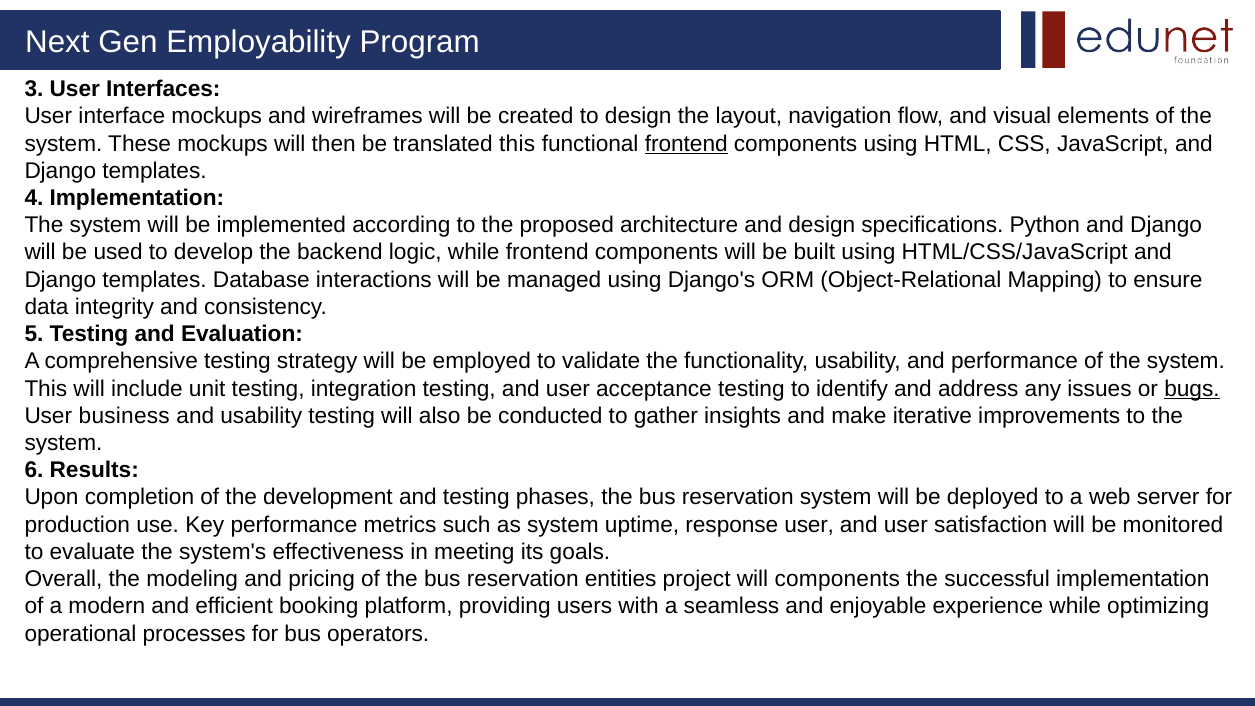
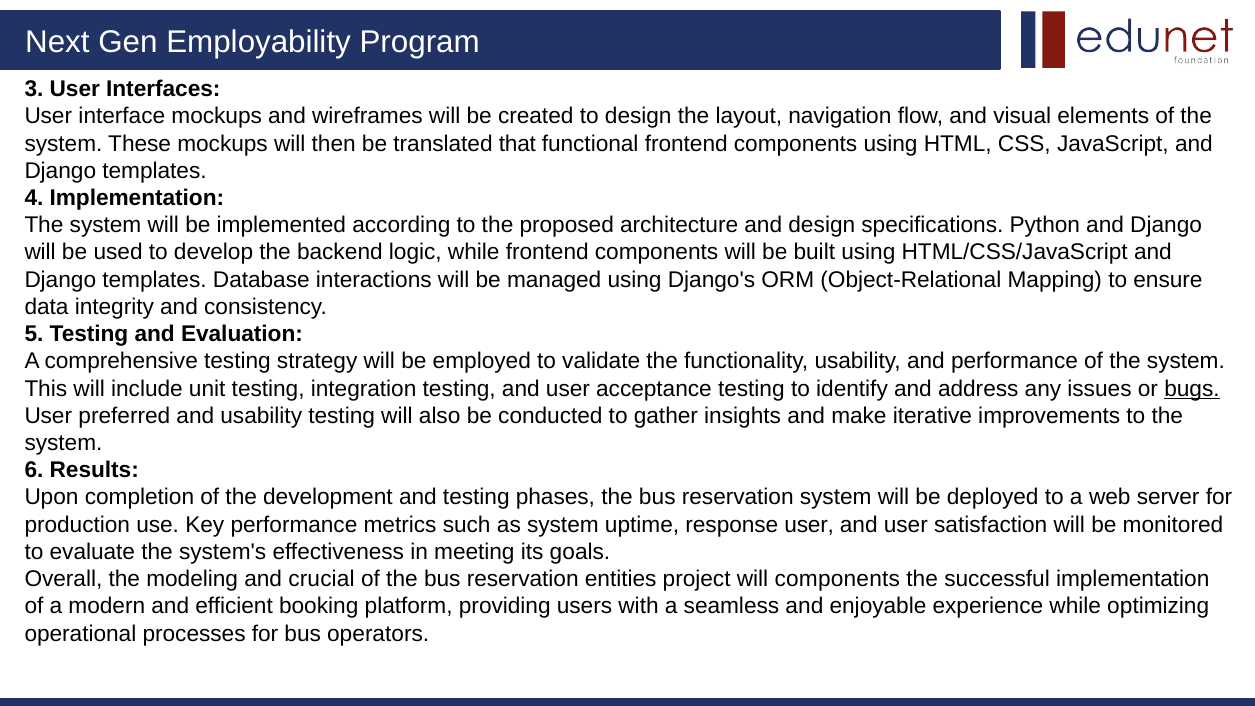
translated this: this -> that
frontend at (686, 144) underline: present -> none
business: business -> preferred
pricing: pricing -> crucial
